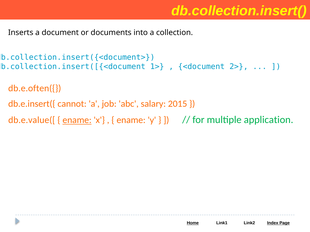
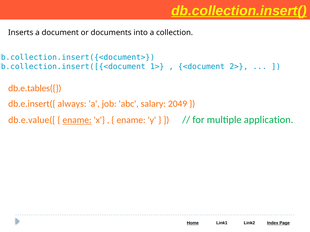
db.collection.insert( underline: none -> present
db.e.often({: db.e.often({ -> db.e.tables({
cannot: cannot -> always
2015: 2015 -> 2049
